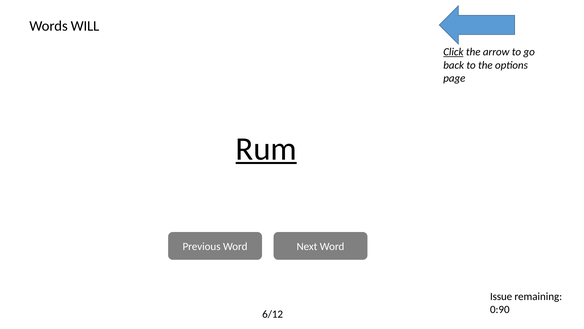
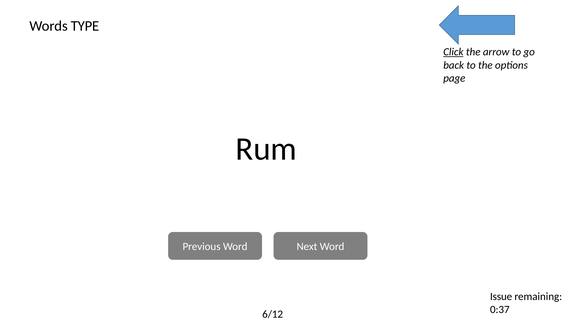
WILL: WILL -> TYPE
Rum underline: present -> none
0:90: 0:90 -> 0:37
